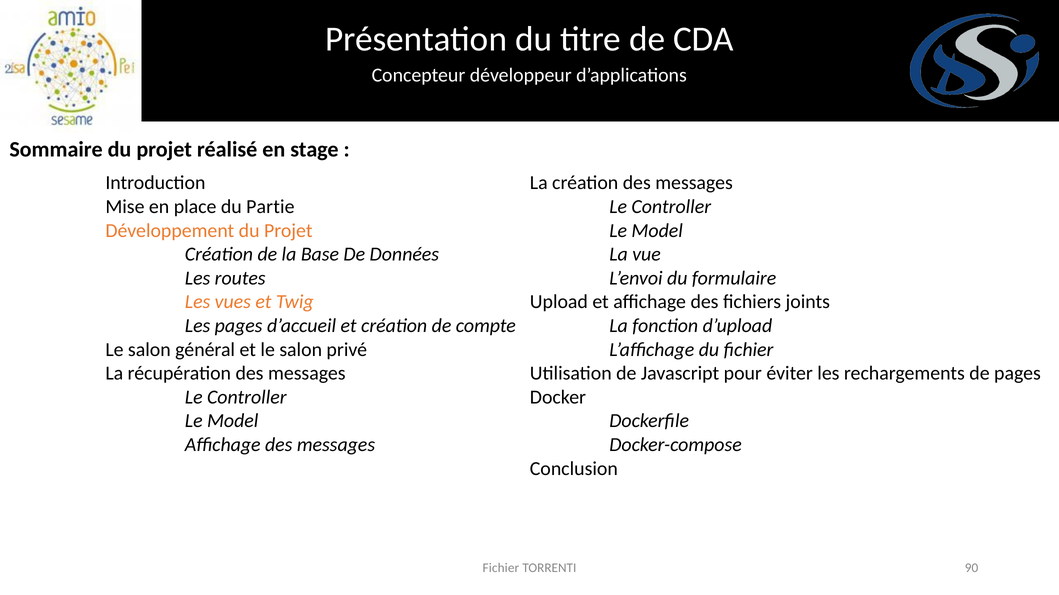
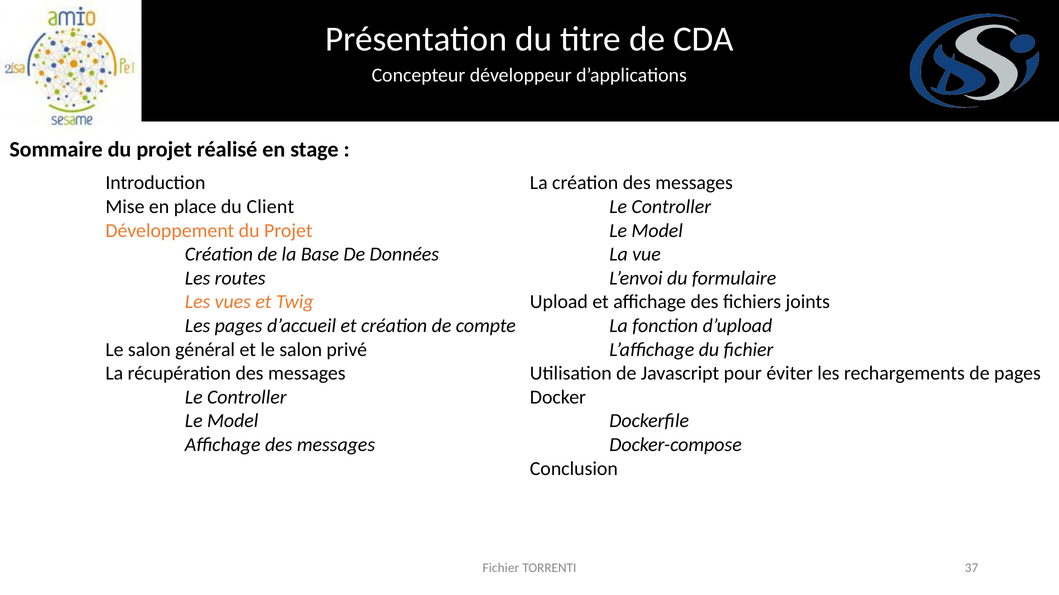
Partie: Partie -> Client
90: 90 -> 37
